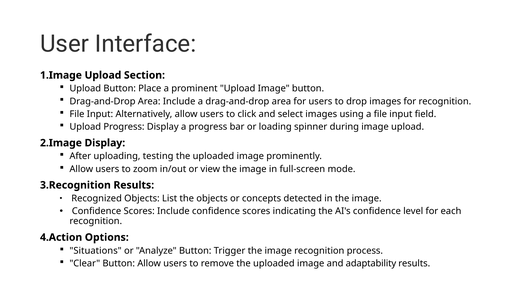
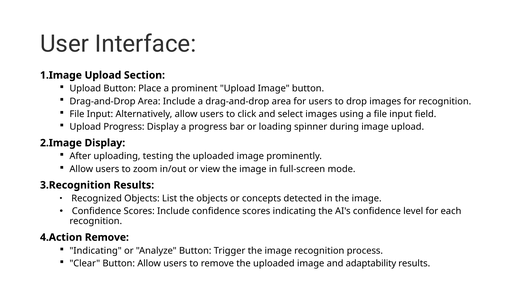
4.Action Options: Options -> Remove
Situations at (96, 251): Situations -> Indicating
